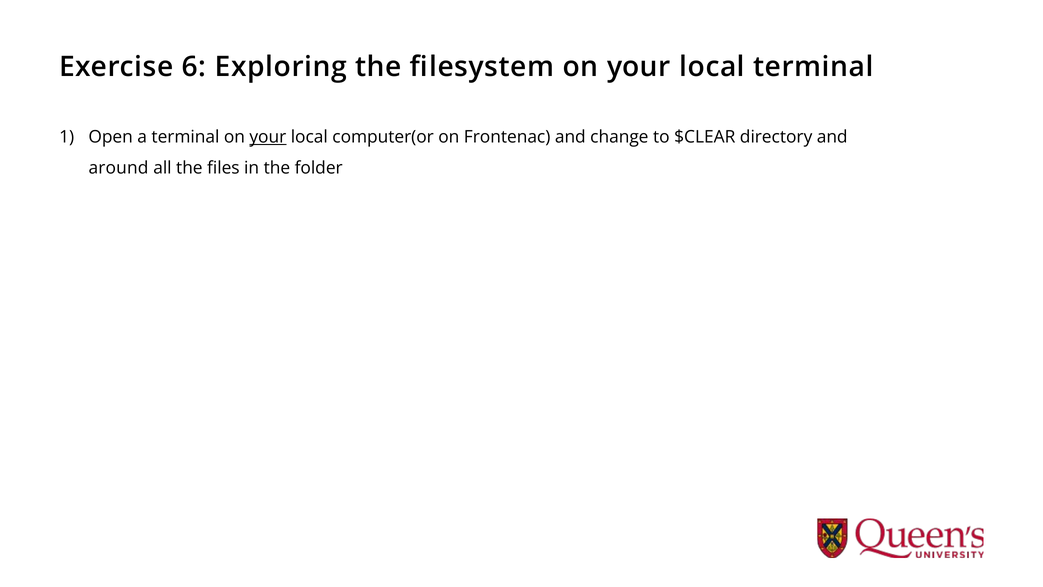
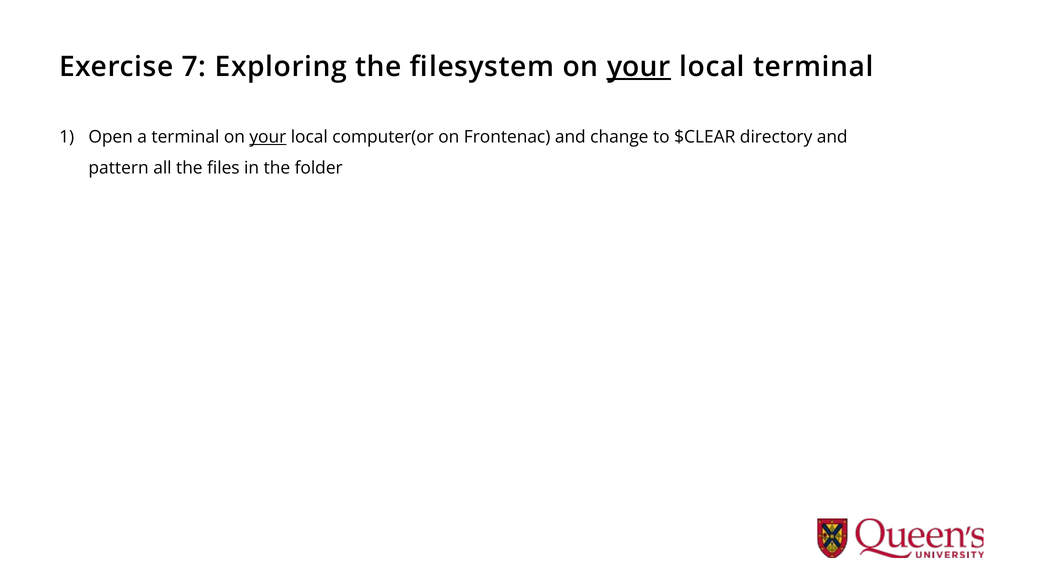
6: 6 -> 7
your at (639, 67) underline: none -> present
around: around -> pattern
